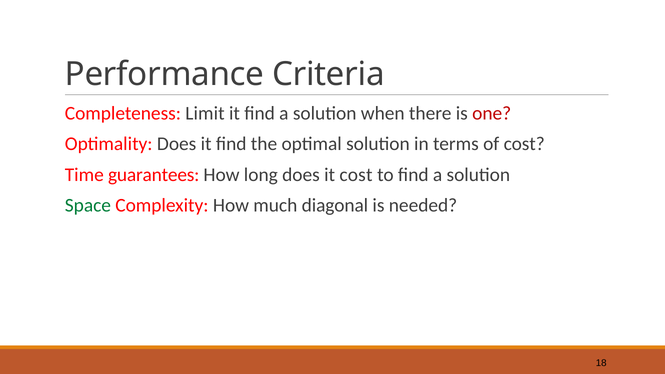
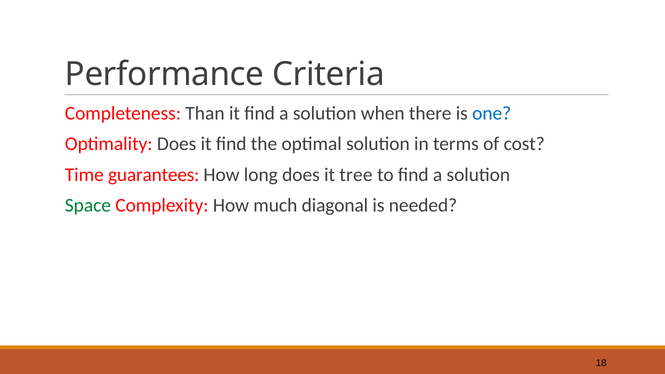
Limit: Limit -> Than
one colour: red -> blue
it cost: cost -> tree
